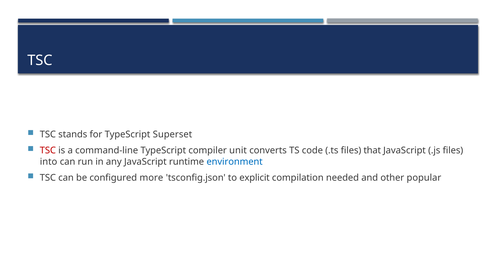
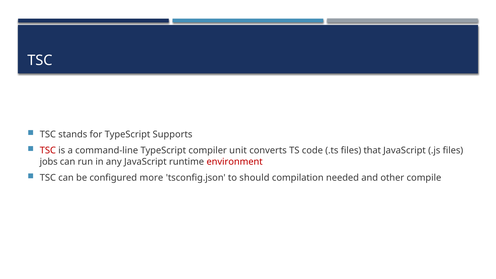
Superset: Superset -> Supports
into: into -> jobs
environment colour: blue -> red
explicit: explicit -> should
popular: popular -> compile
